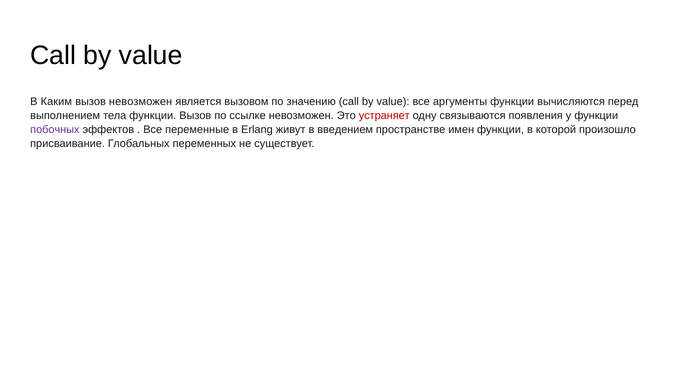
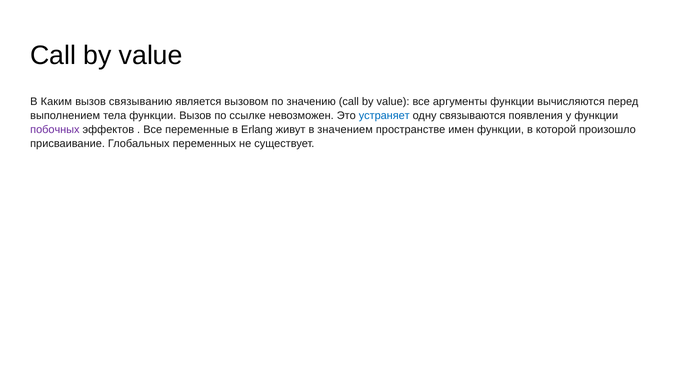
вызов невозможен: невозможен -> связыванию
устраняет colour: red -> blue
введением: введением -> значением
